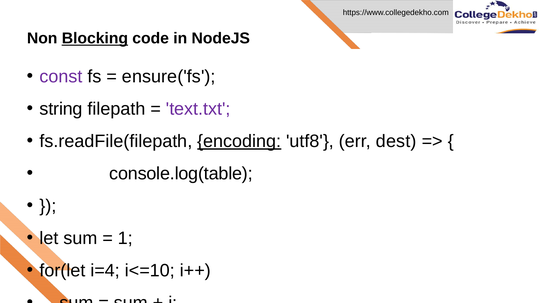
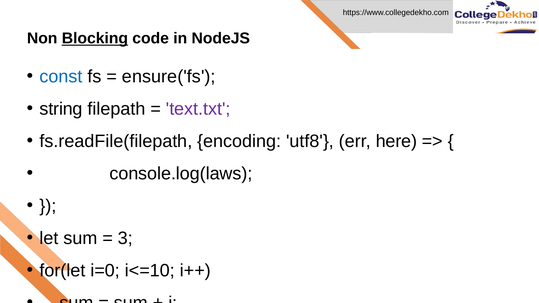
const colour: purple -> blue
encoding underline: present -> none
dest: dest -> here
console.log(table: console.log(table -> console.log(laws
1: 1 -> 3
i=4: i=4 -> i=0
